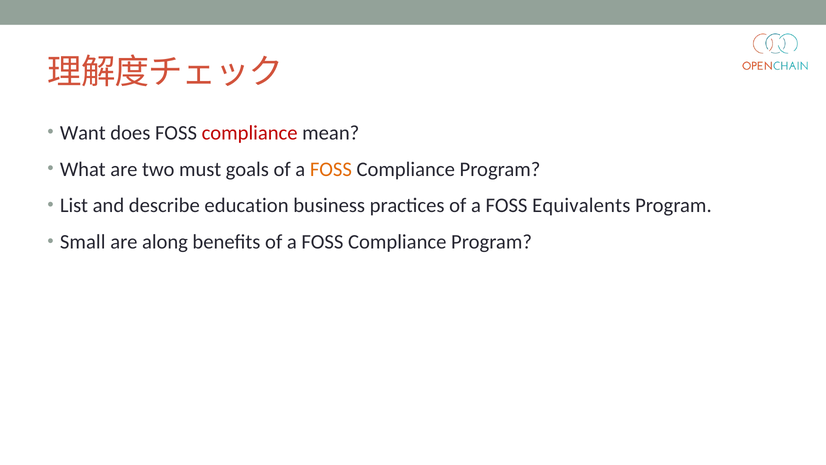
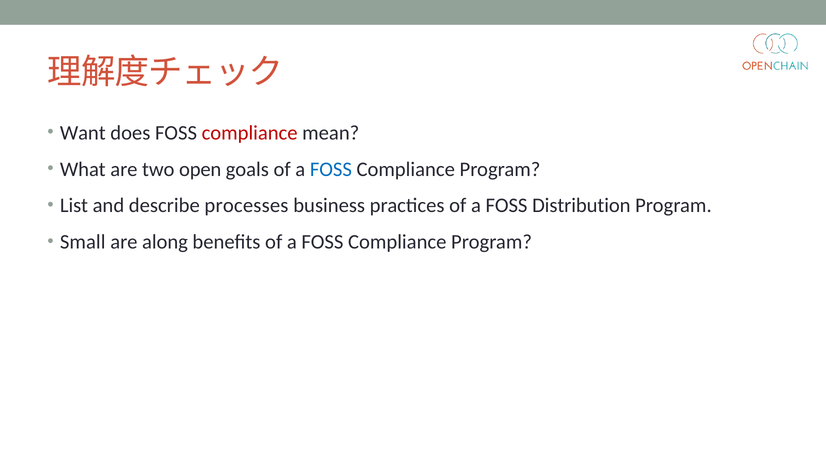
must: must -> open
FOSS at (331, 169) colour: orange -> blue
education: education -> processes
Equivalents: Equivalents -> Distribution
